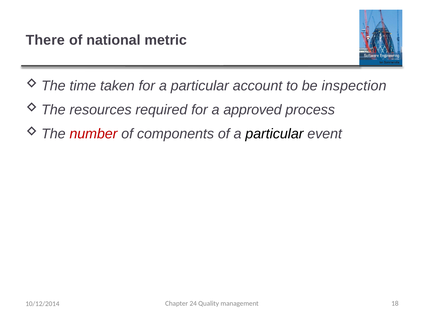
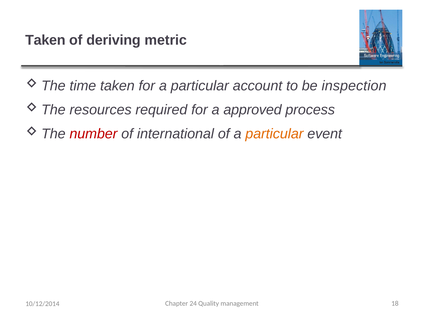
There at (45, 40): There -> Taken
national: national -> deriving
components: components -> international
particular at (274, 134) colour: black -> orange
